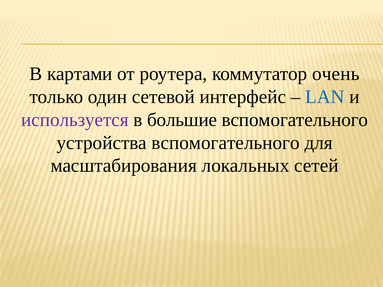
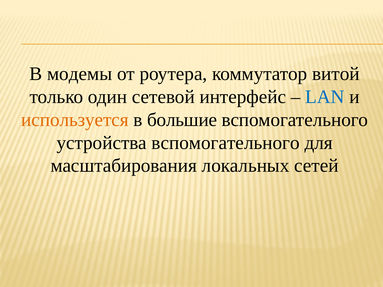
картами: картами -> модемы
очень: очень -> витой
используется colour: purple -> orange
